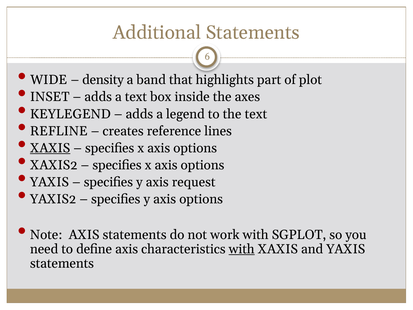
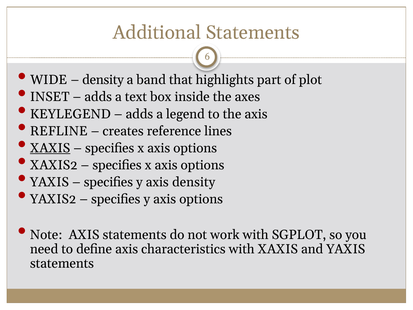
the text: text -> axis
axis request: request -> density
with at (242, 249) underline: present -> none
